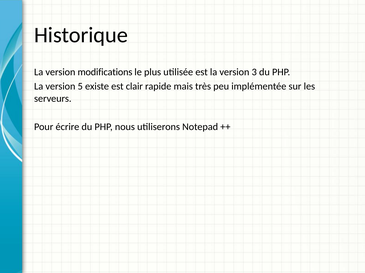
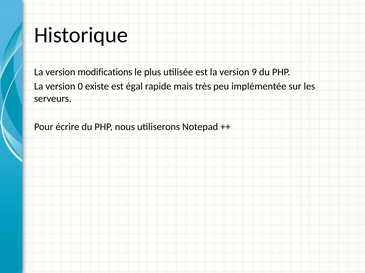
3: 3 -> 9
5: 5 -> 0
clair: clair -> égal
